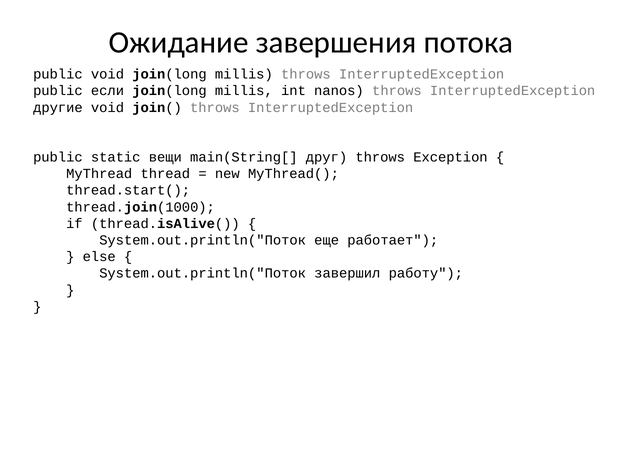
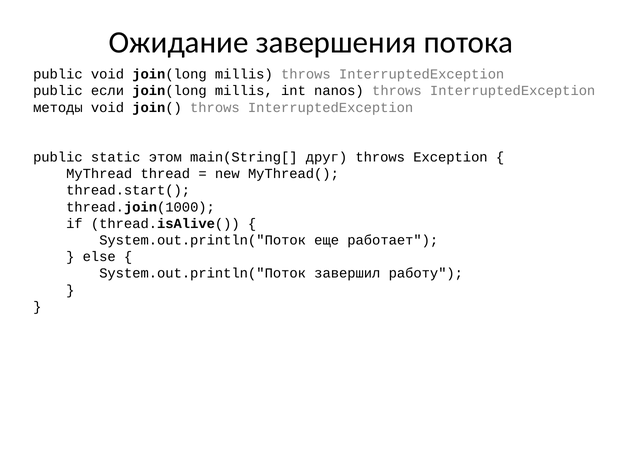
другие: другие -> методы
вещи: вещи -> этом
